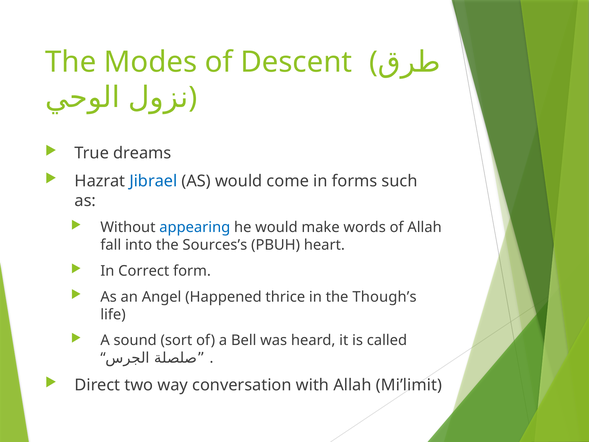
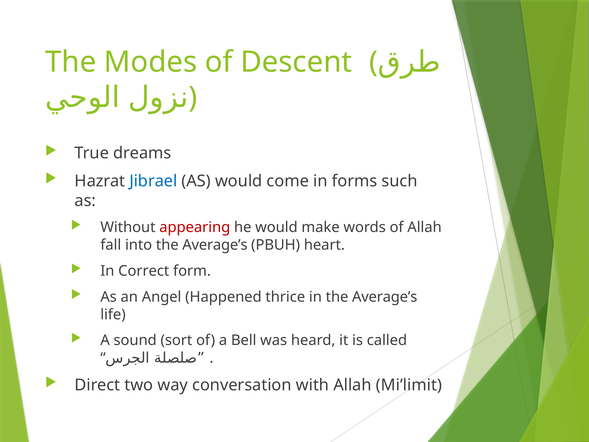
appearing colour: blue -> red
into the Sources’s: Sources’s -> Average’s
in the Though’s: Though’s -> Average’s
